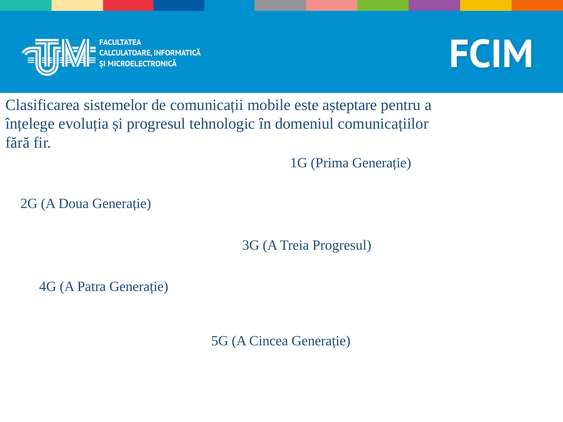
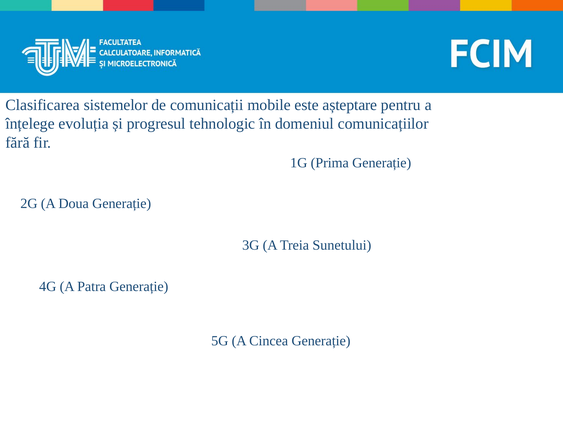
Treia Progresul: Progresul -> Sunetului
